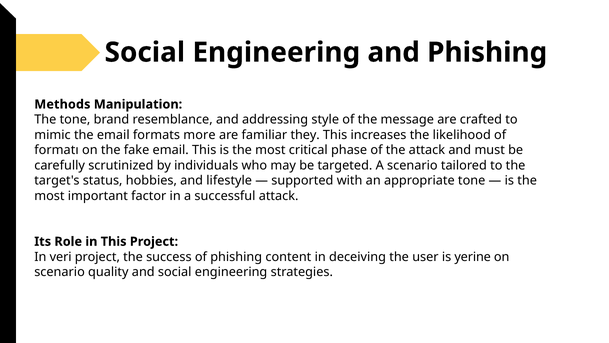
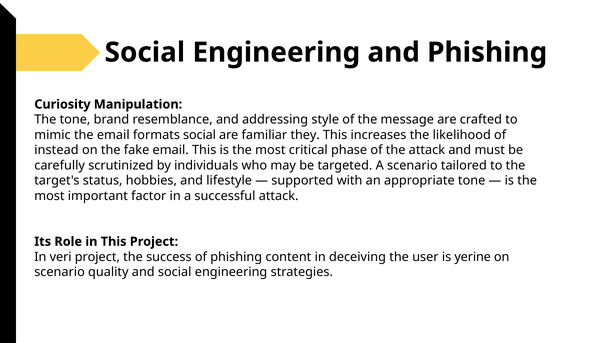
Methods: Methods -> Curiosity
formats more: more -> social
formatı: formatı -> instead
